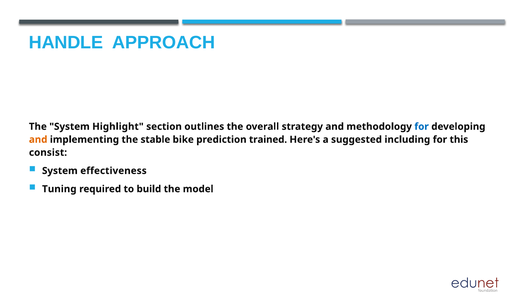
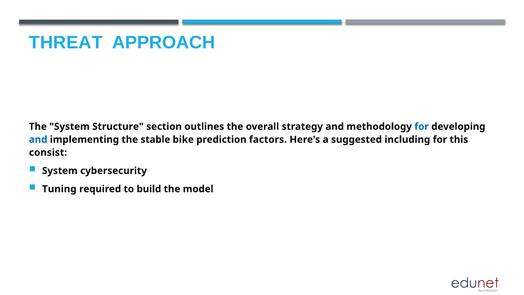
HANDLE: HANDLE -> THREAT
Highlight: Highlight -> Structure
and at (38, 139) colour: orange -> blue
trained: trained -> factors
effectiveness: effectiveness -> cybersecurity
